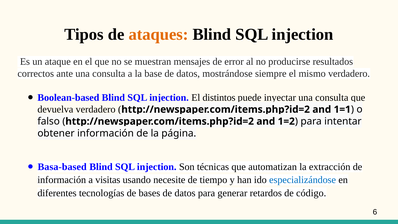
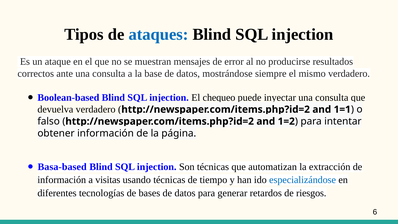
ataques colour: orange -> blue
distintos: distintos -> chequeo
usando necesite: necesite -> técnicas
código: código -> riesgos
